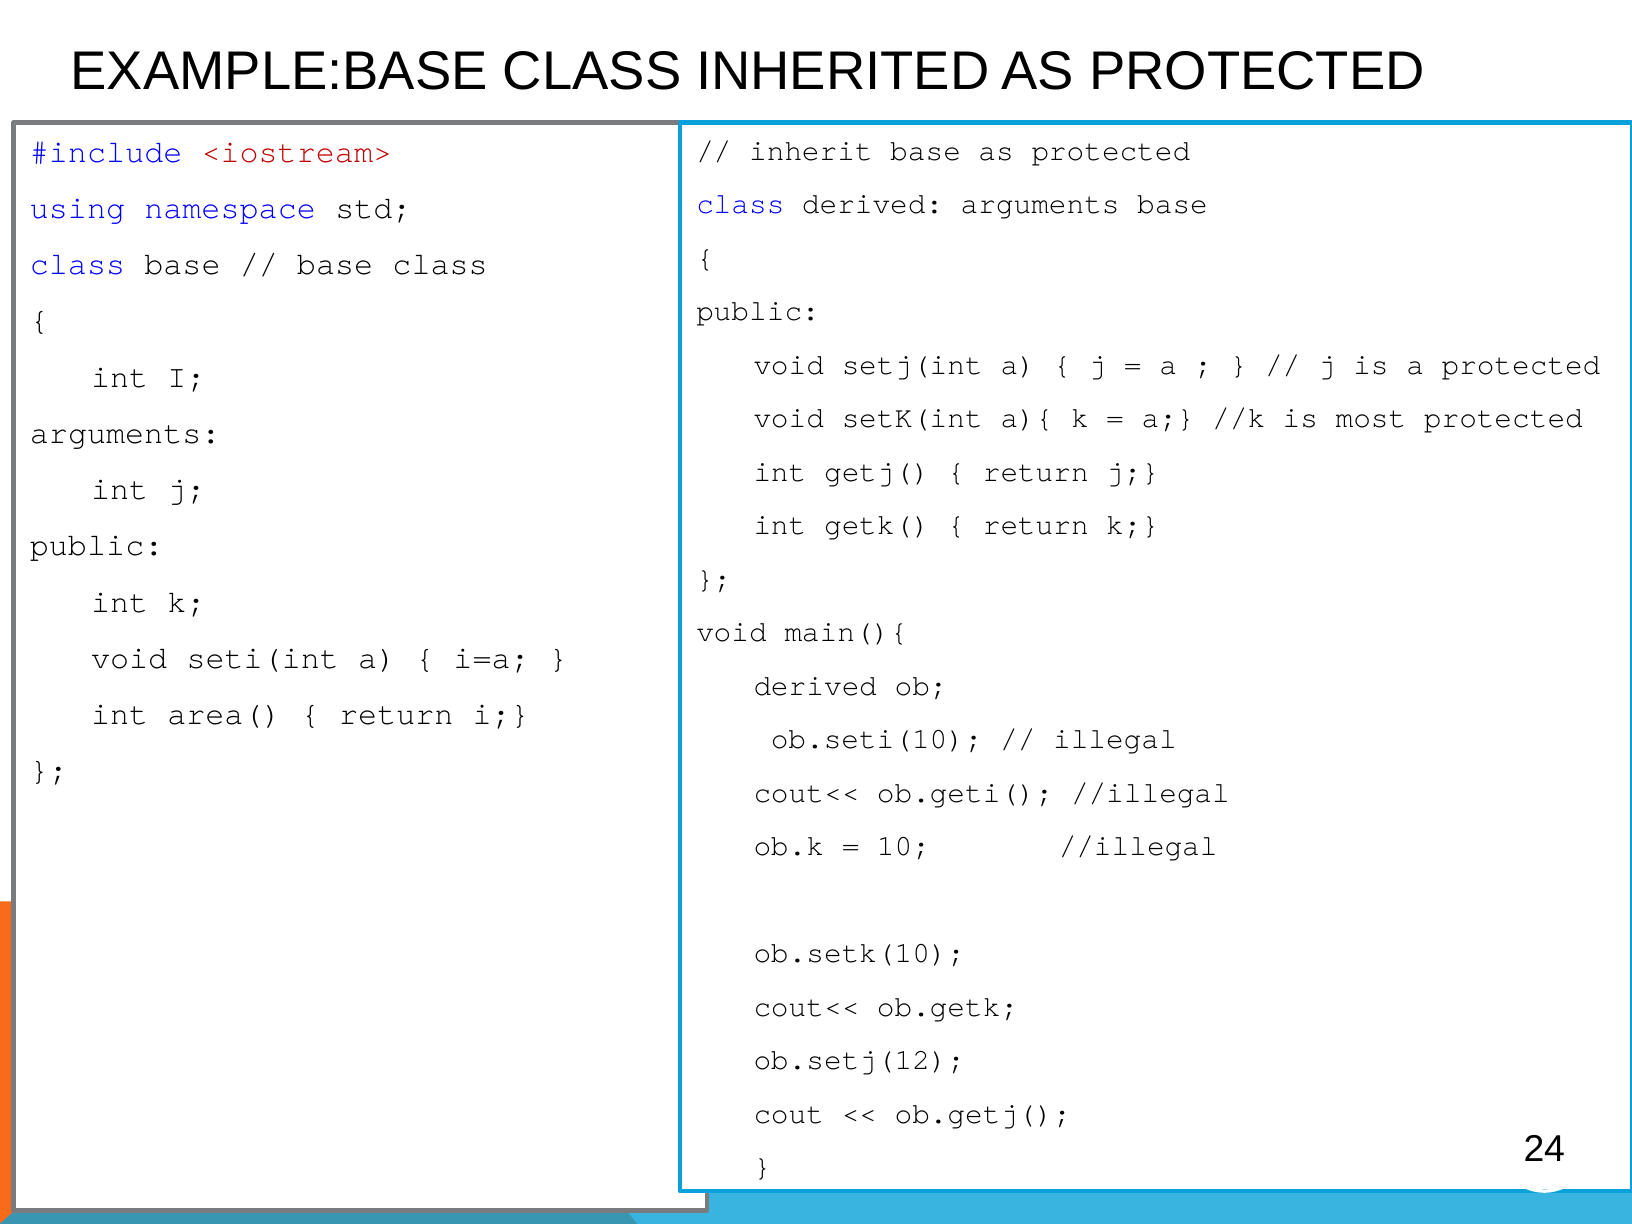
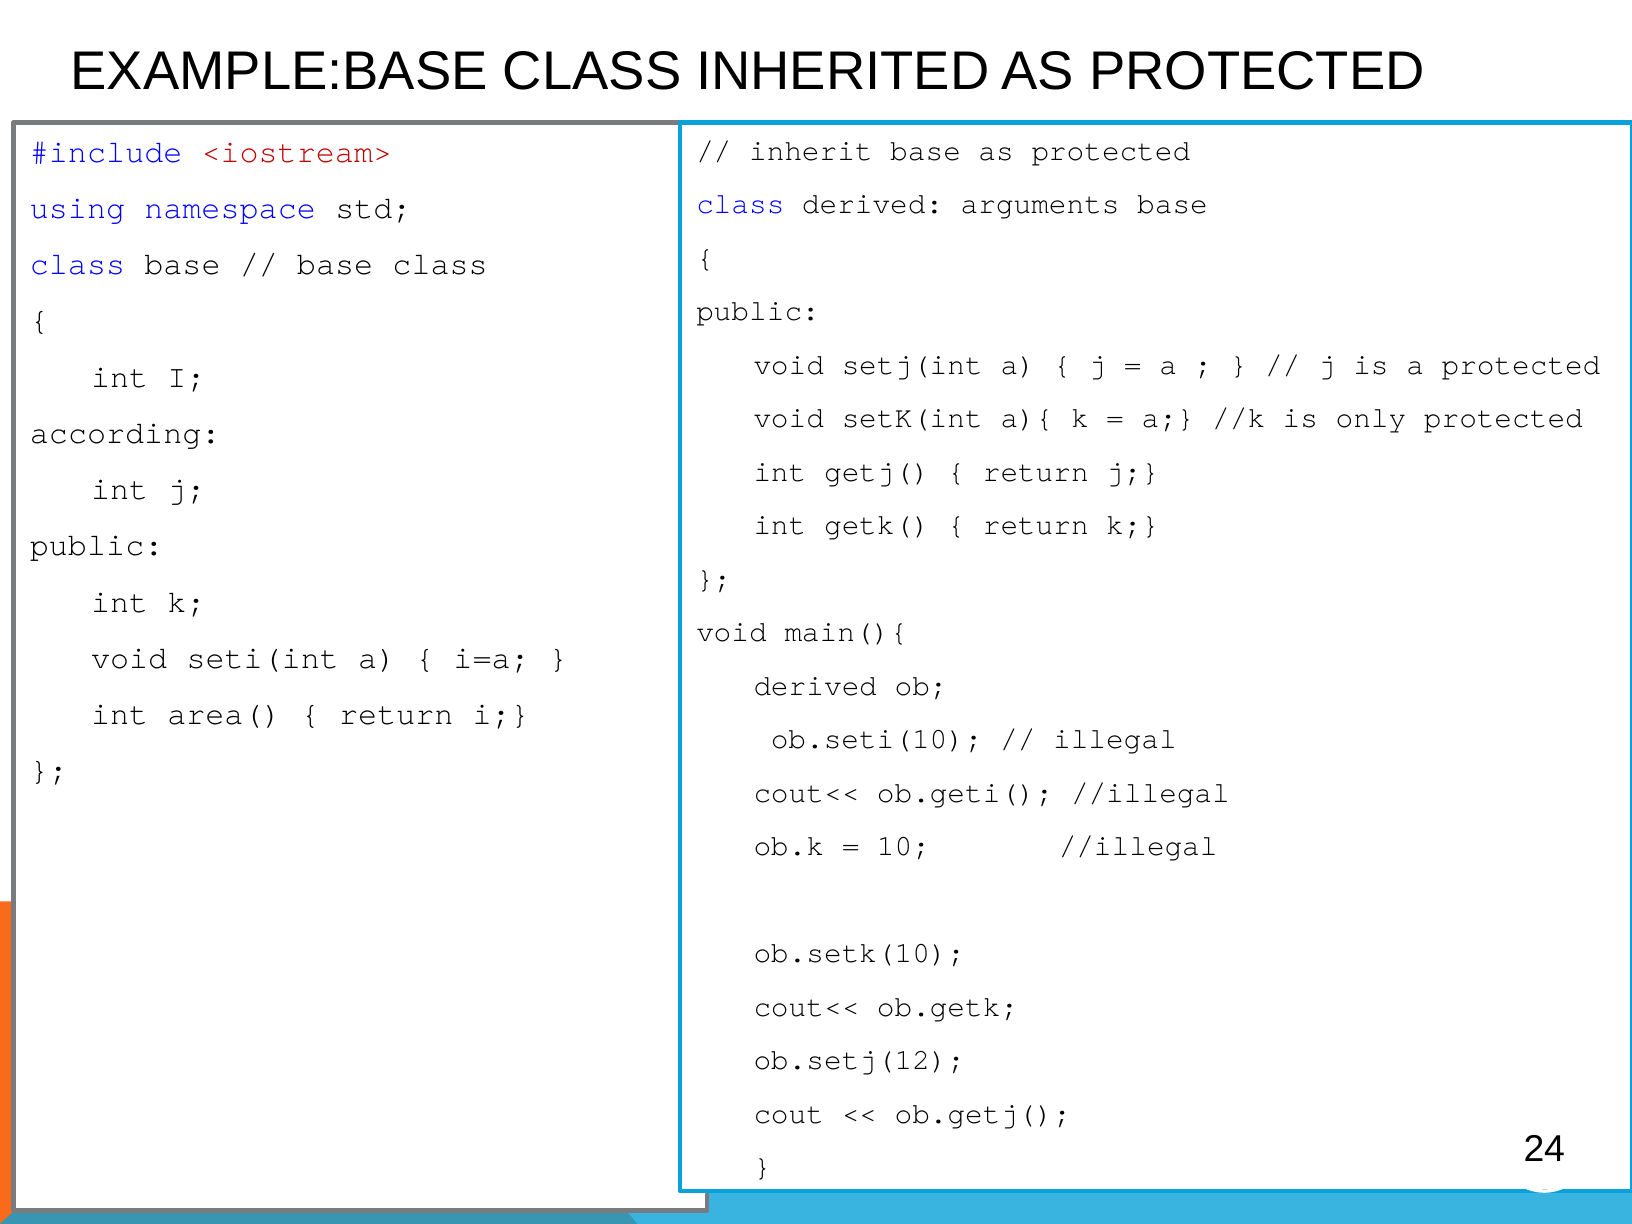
most: most -> only
arguments at (125, 433): arguments -> according
